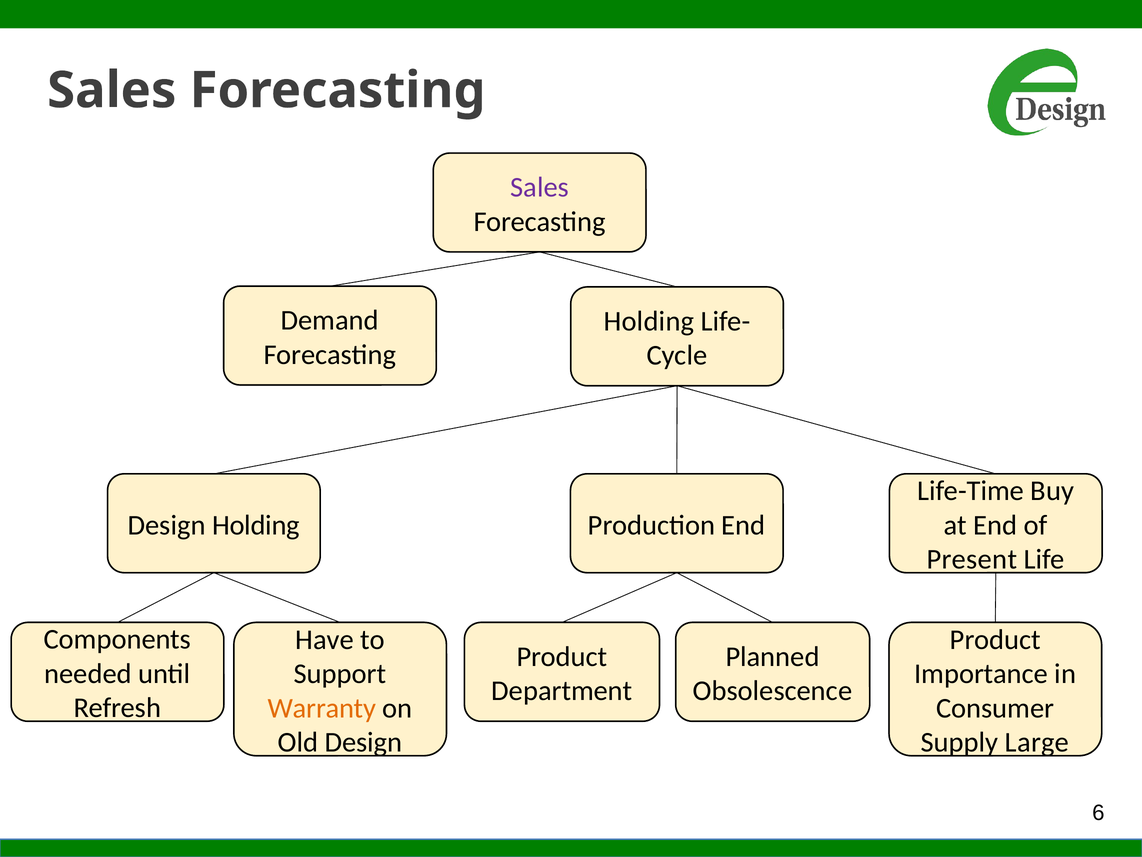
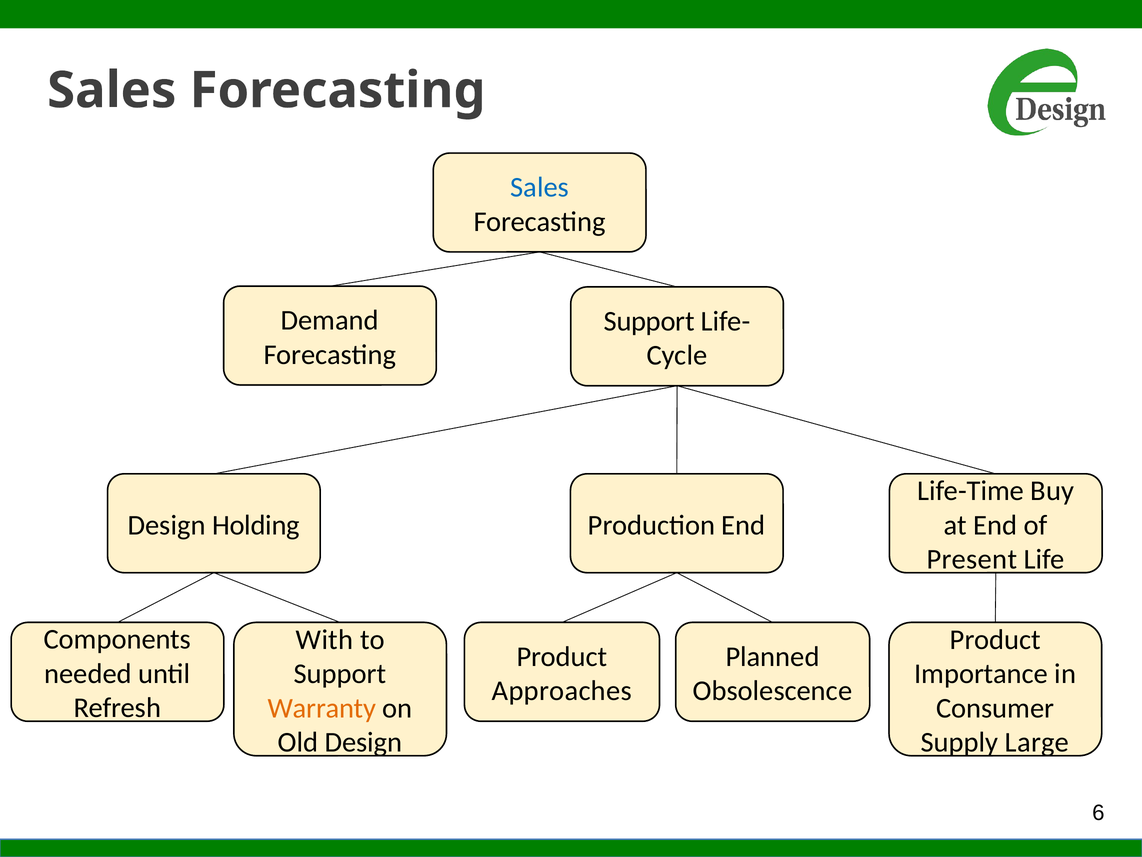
Sales at (540, 187) colour: purple -> blue
Holding at (649, 321): Holding -> Support
Have: Have -> With
Department: Department -> Approaches
